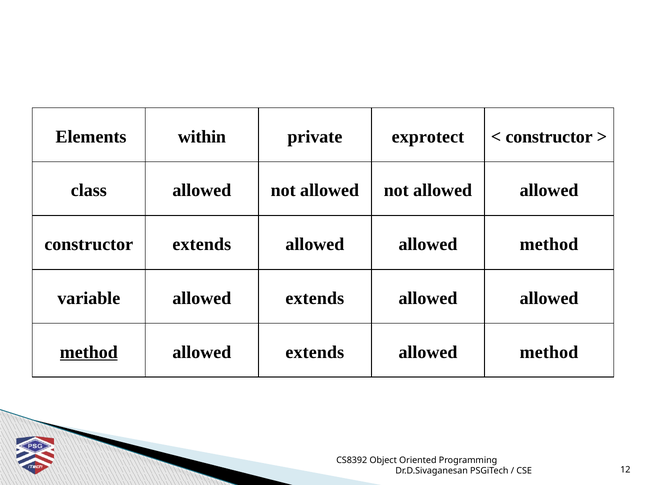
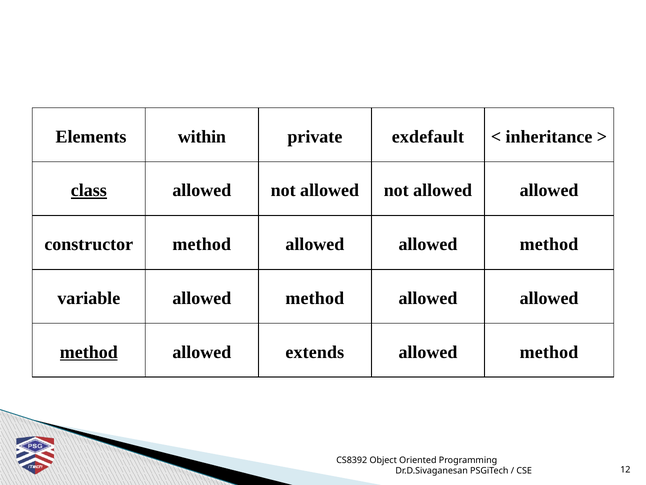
exprotect: exprotect -> exdefault
constructor at (549, 137): constructor -> inheritance
class underline: none -> present
constructor extends: extends -> method
variable allowed extends: extends -> method
